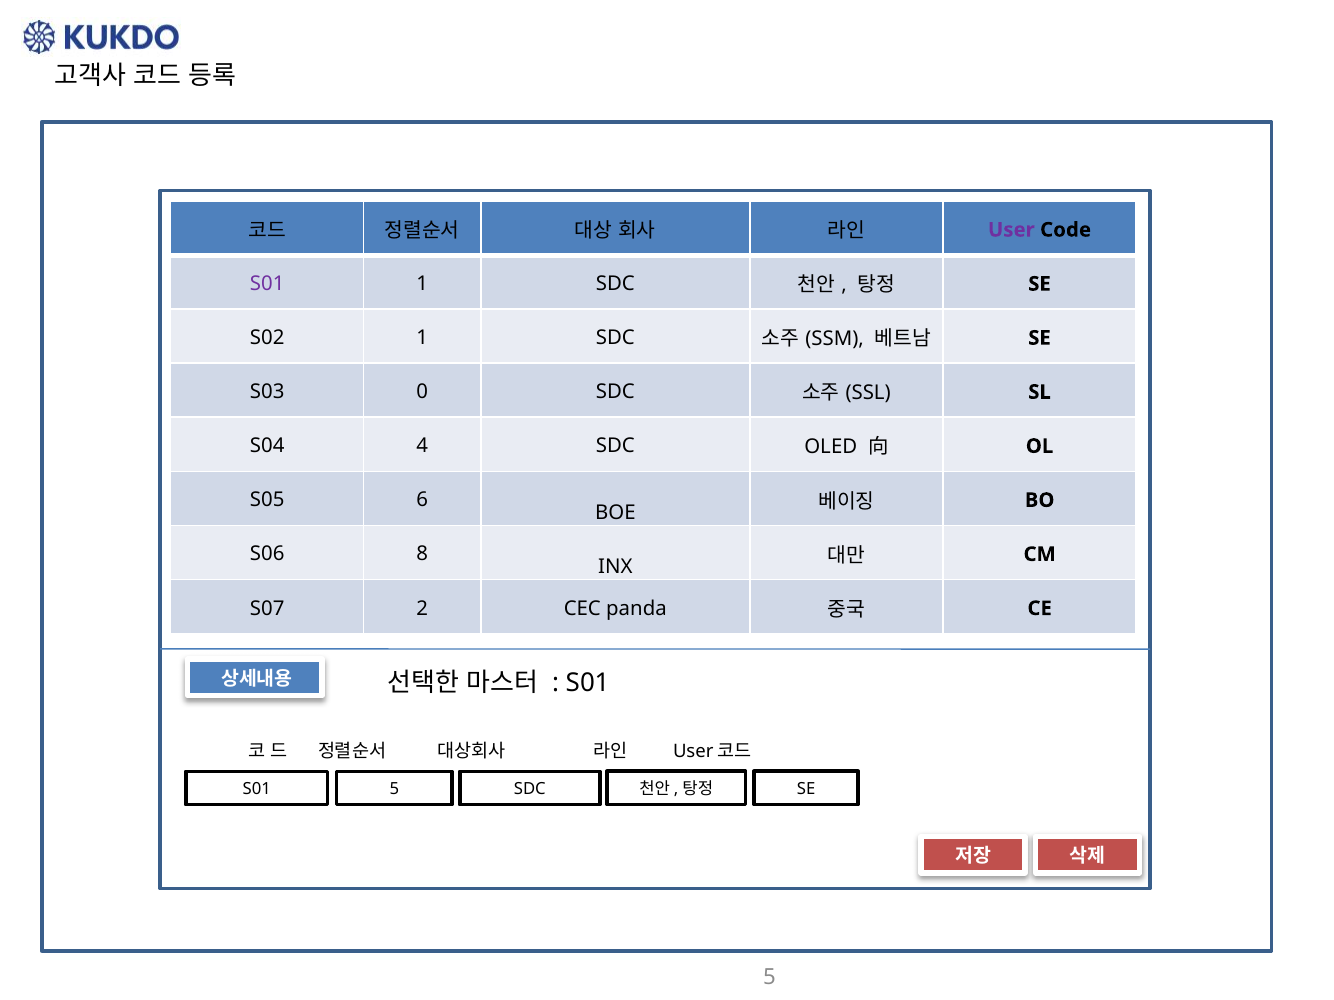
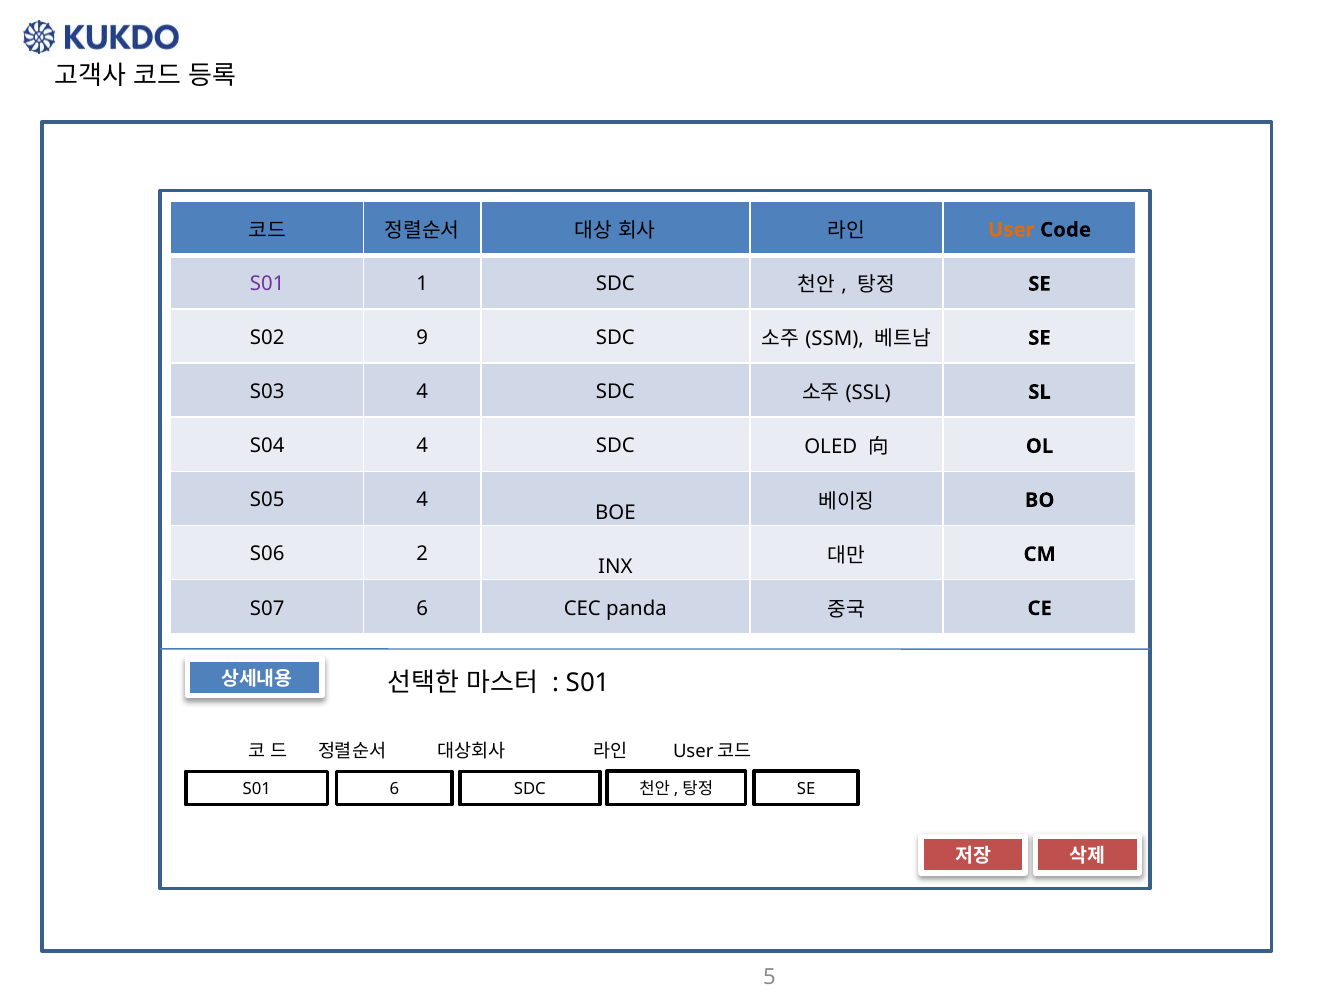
User colour: purple -> orange
S02 1: 1 -> 9
S03 0: 0 -> 4
S05 6: 6 -> 4
8: 8 -> 2
S07 2: 2 -> 6
S01 5: 5 -> 6
